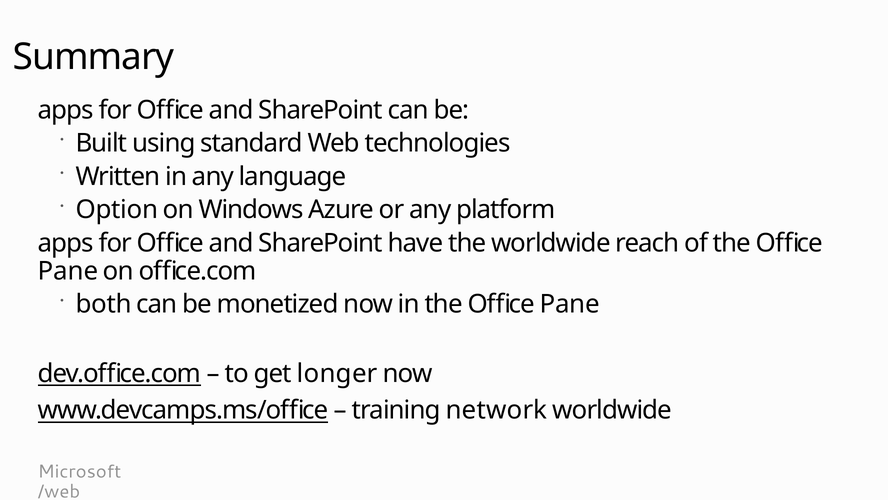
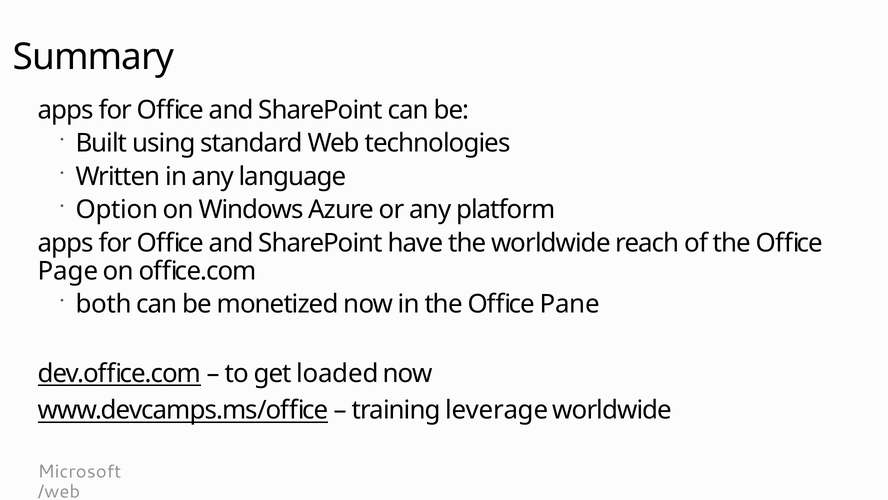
Pane at (68, 271): Pane -> Page
longer: longer -> loaded
network: network -> leverage
